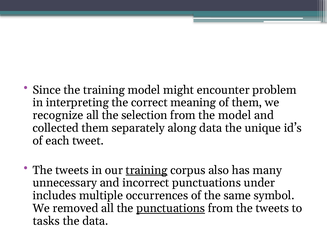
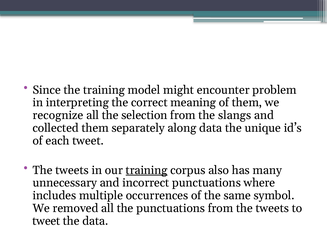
the model: model -> slangs
under: under -> where
punctuations at (171, 209) underline: present -> none
tasks at (46, 221): tasks -> tweet
